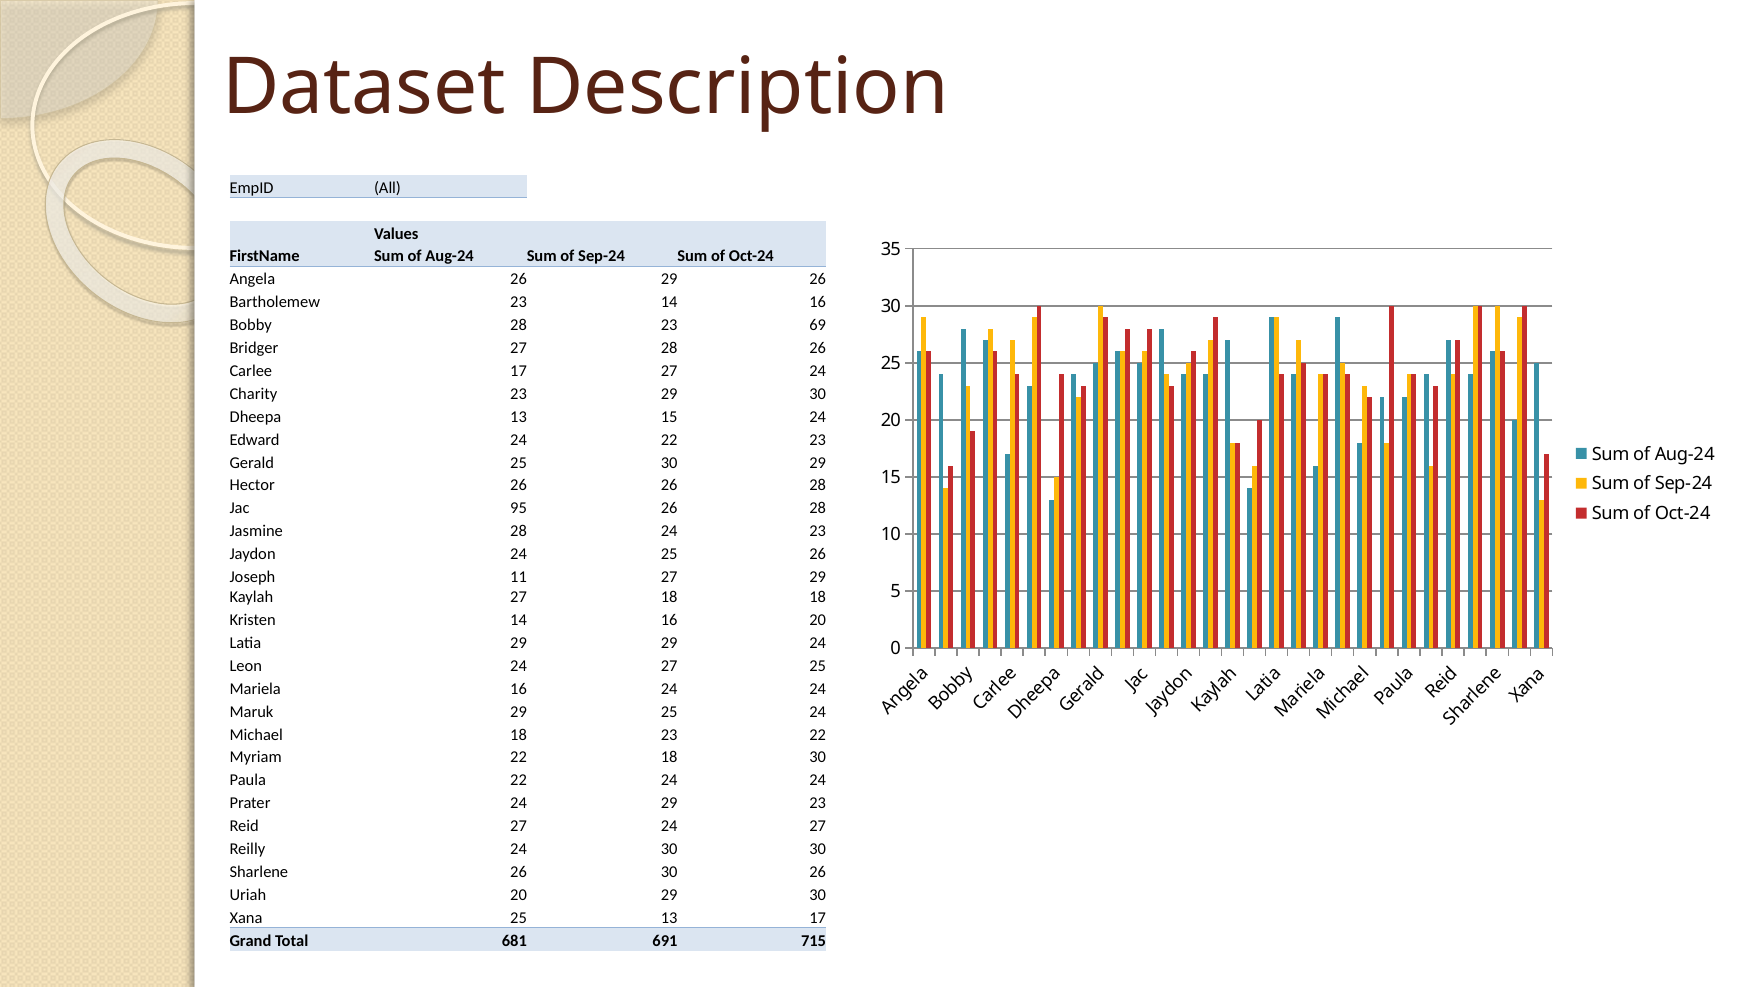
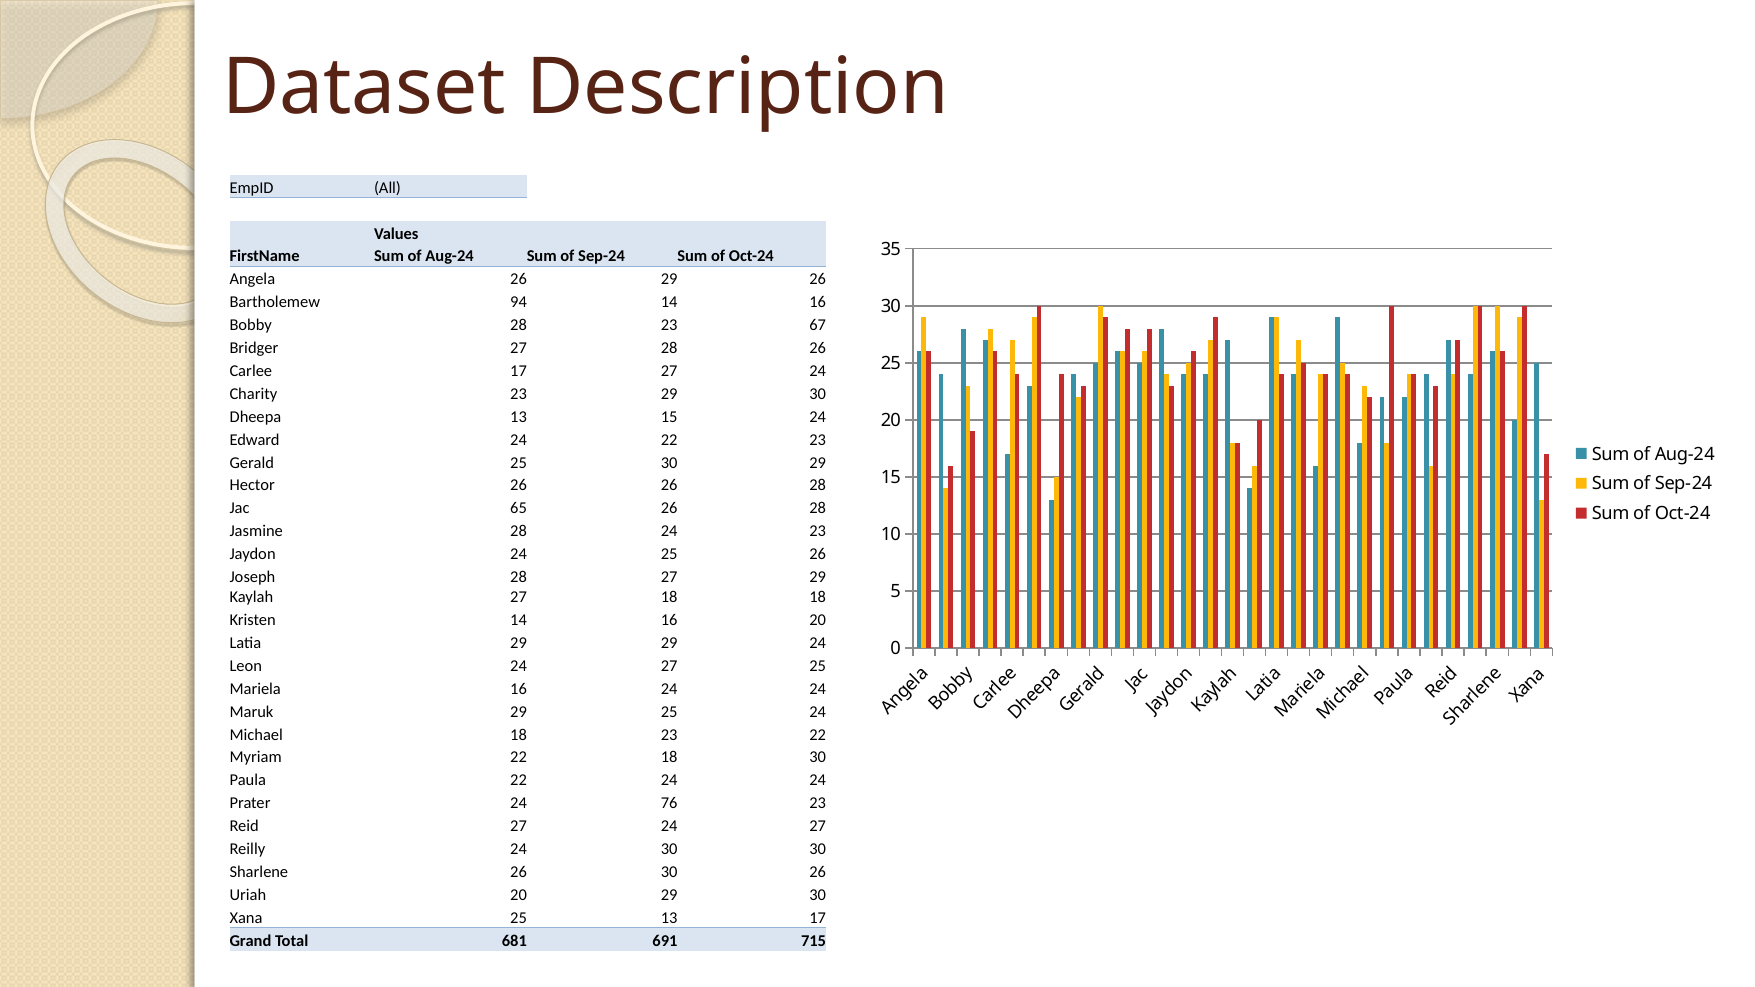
Bartholemew 23: 23 -> 94
69: 69 -> 67
95: 95 -> 65
Joseph 11: 11 -> 28
24 29: 29 -> 76
